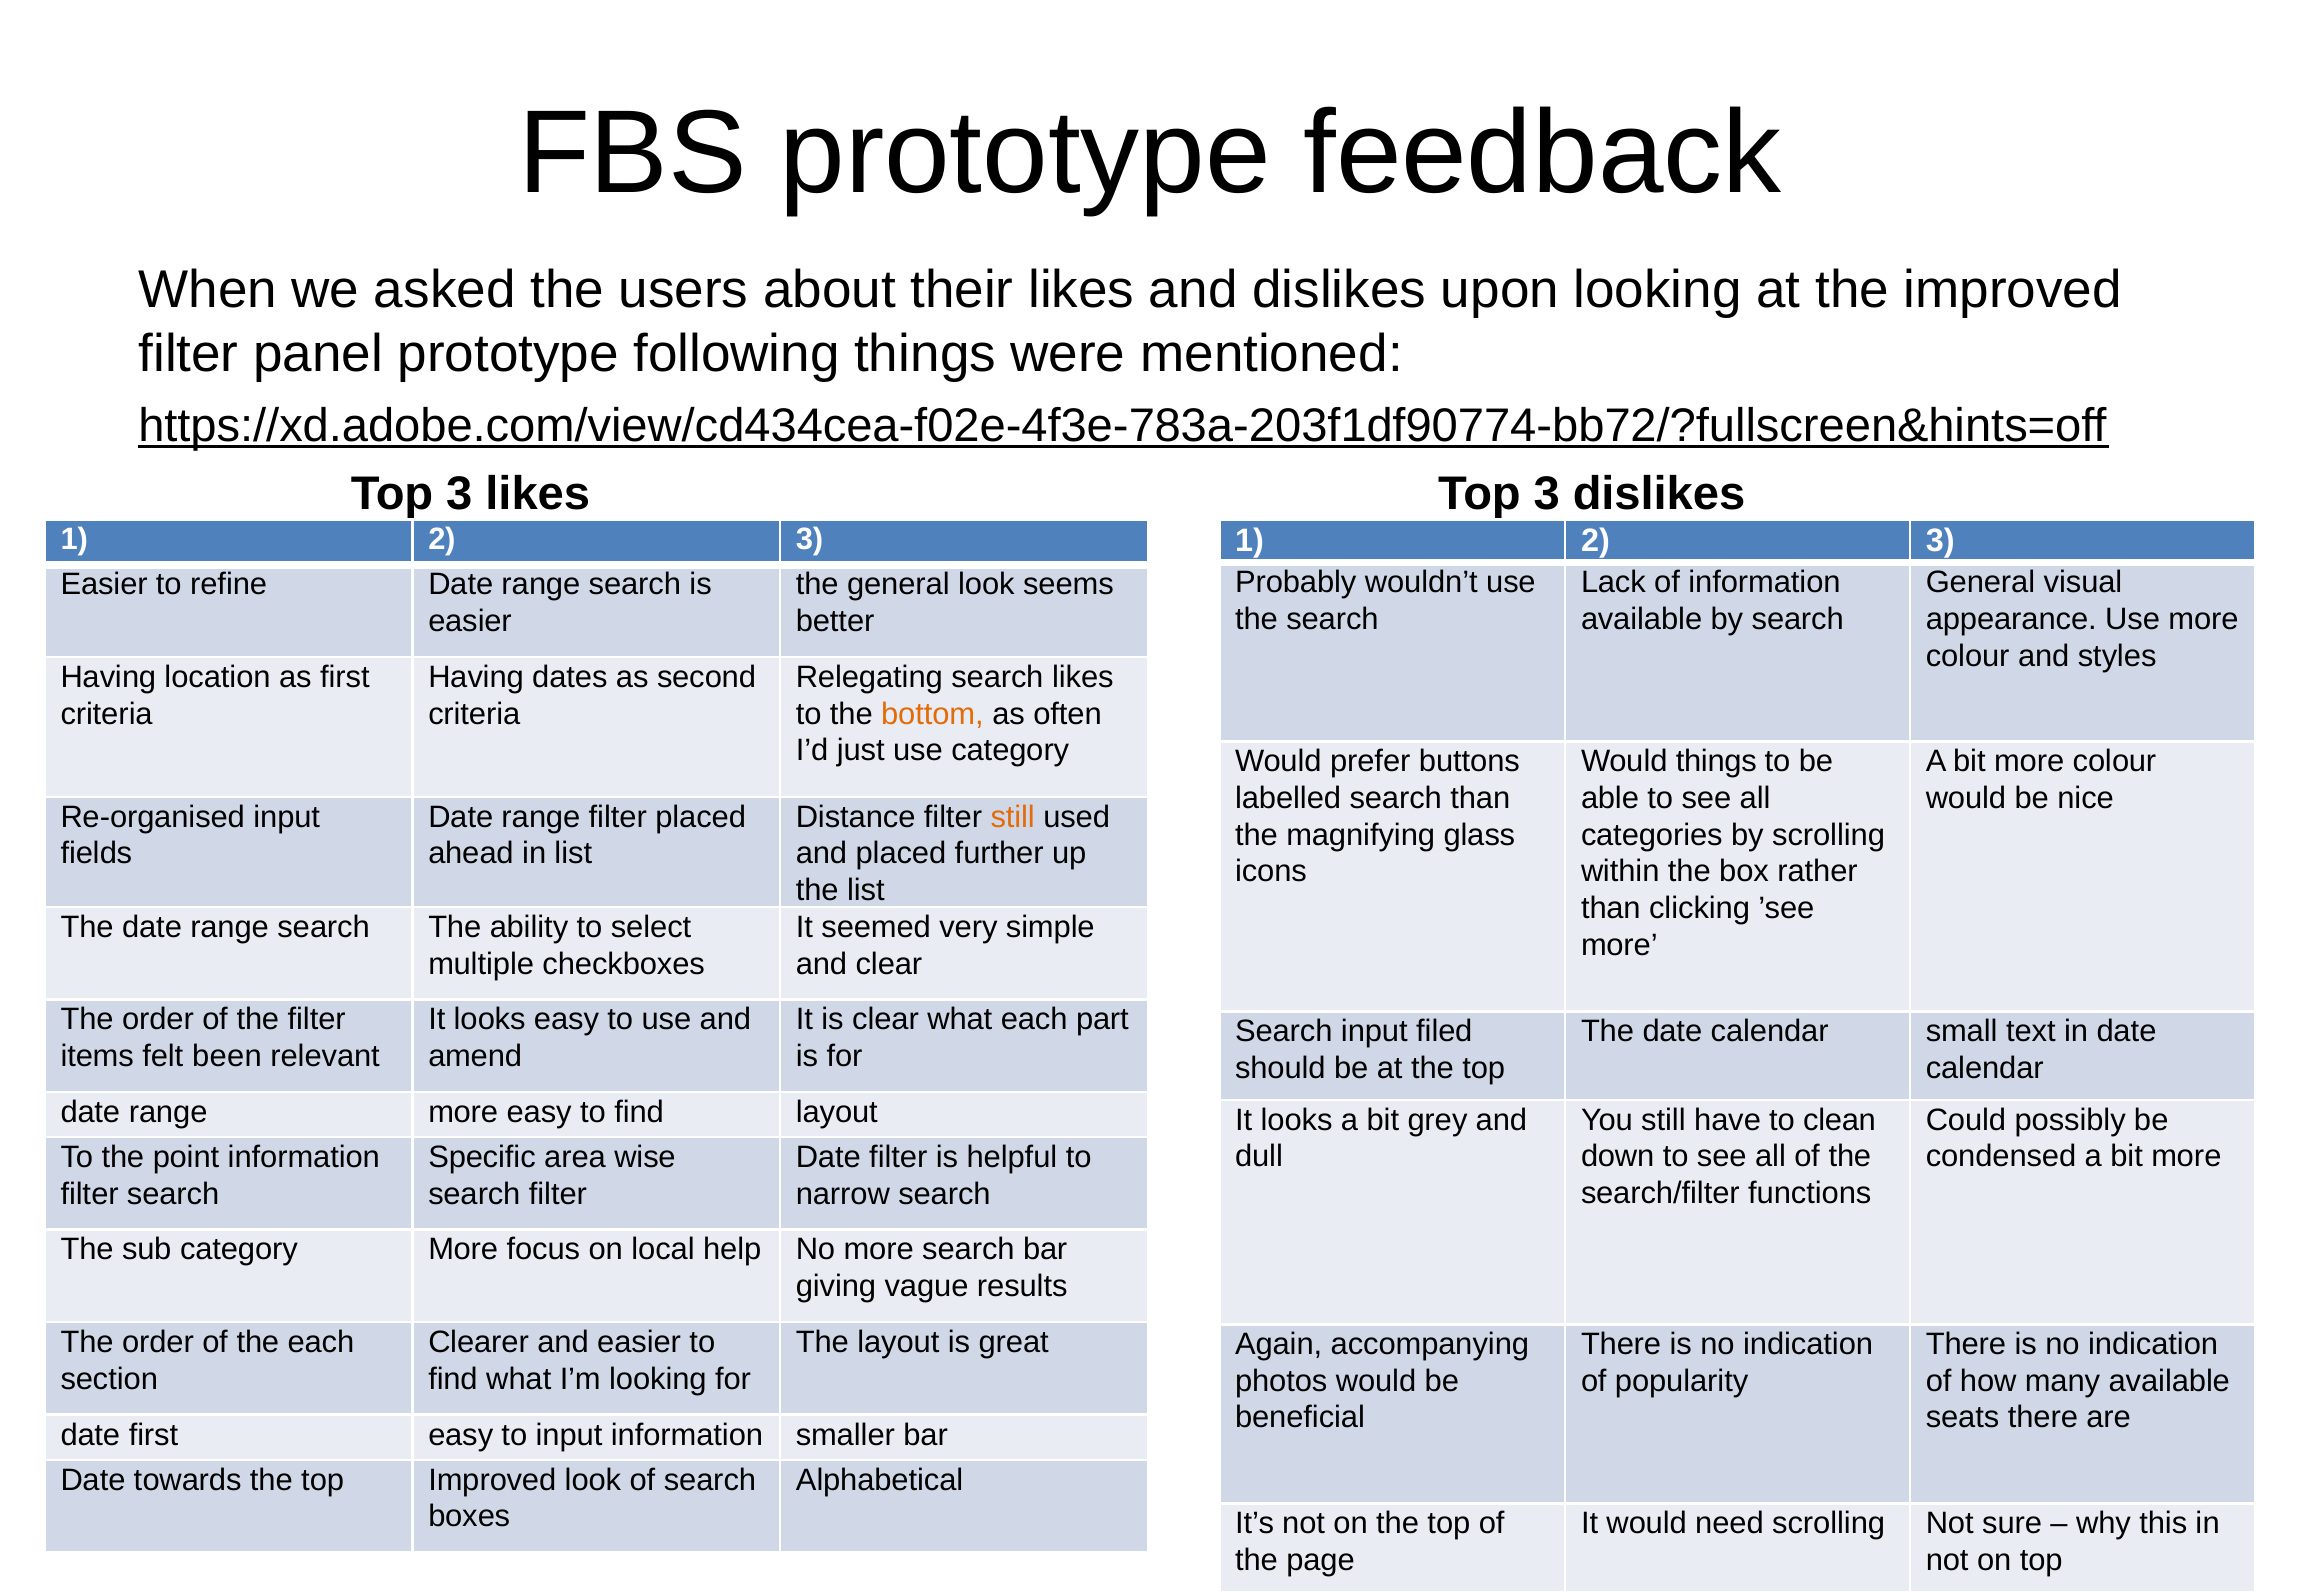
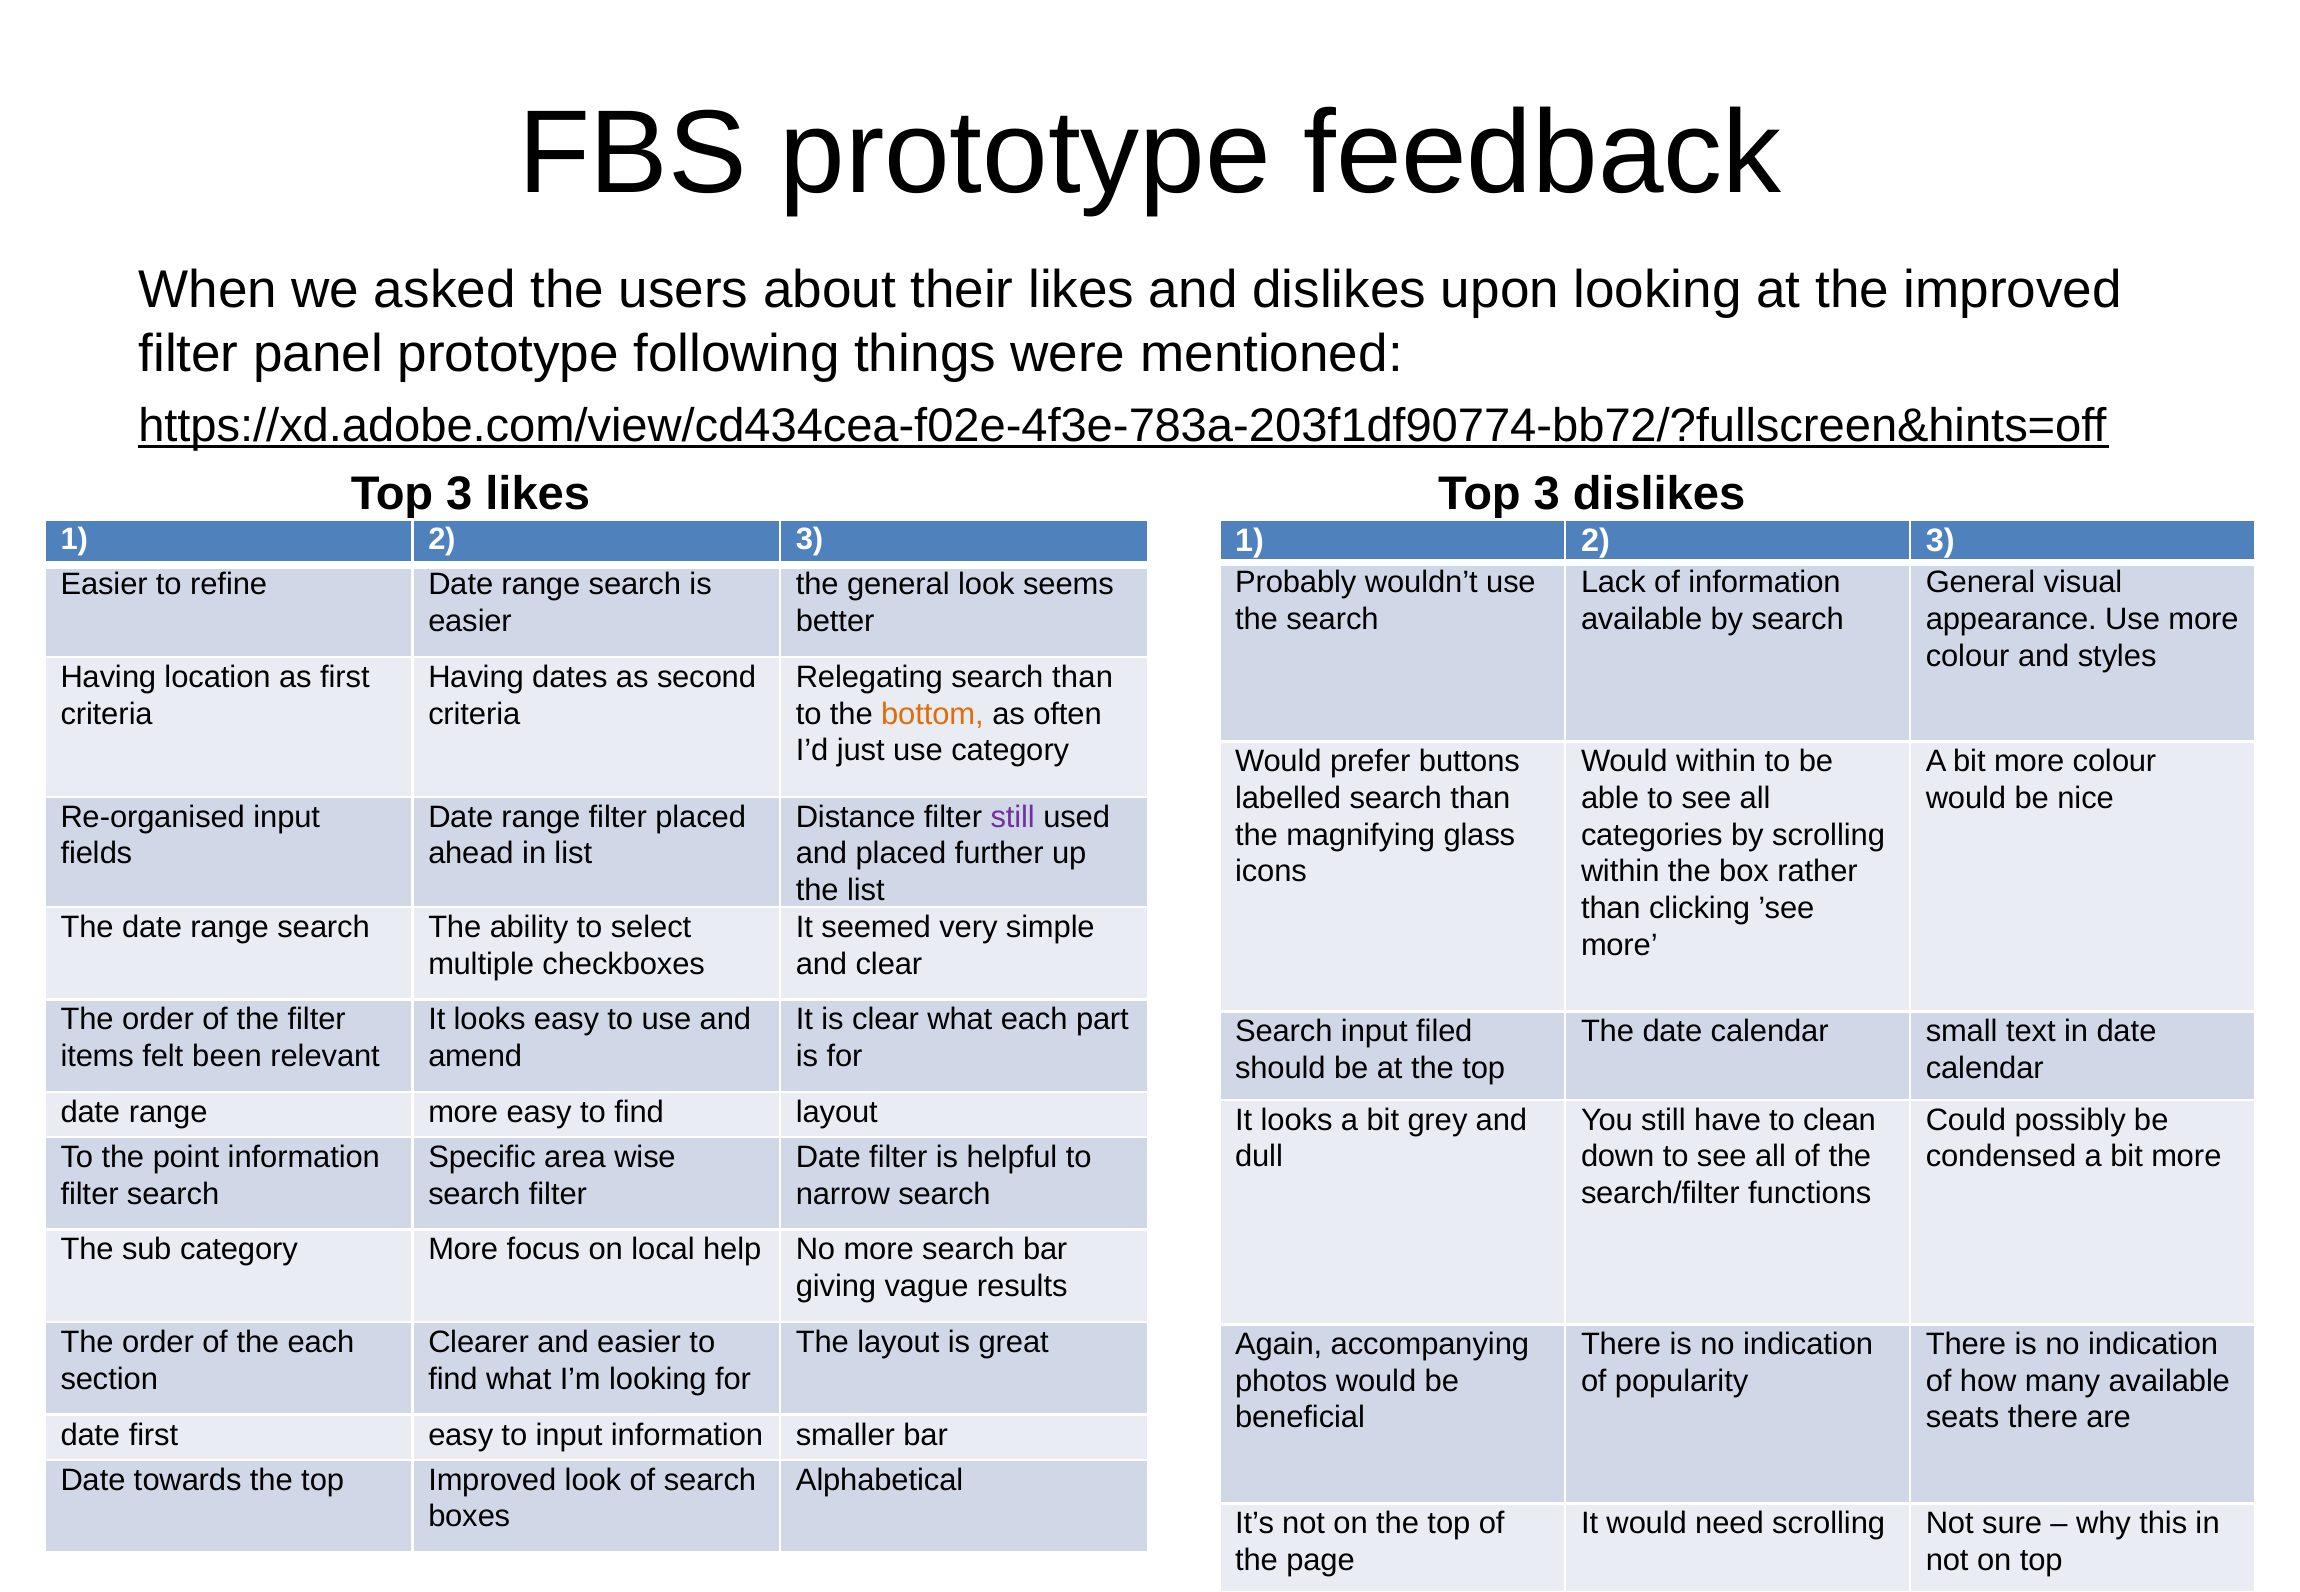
Relegating search likes: likes -> than
Would things: things -> within
still at (1013, 817) colour: orange -> purple
